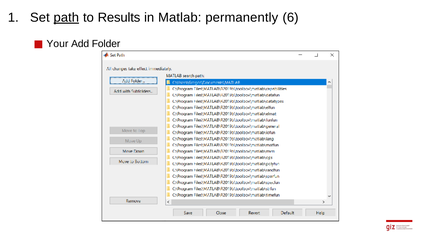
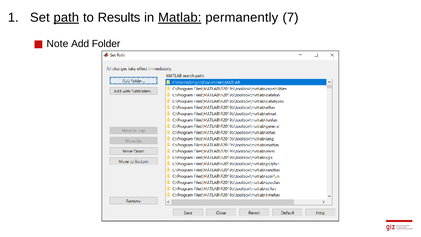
Matlab underline: none -> present
6: 6 -> 7
Your: Your -> Note
